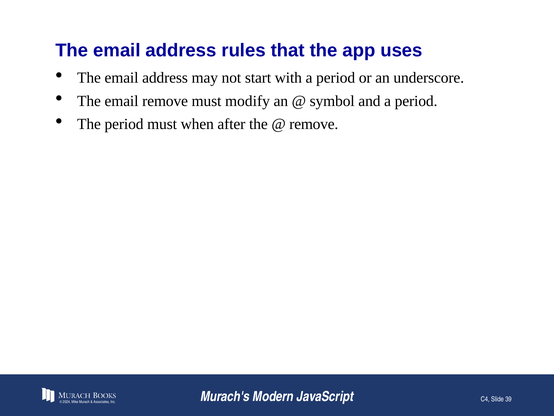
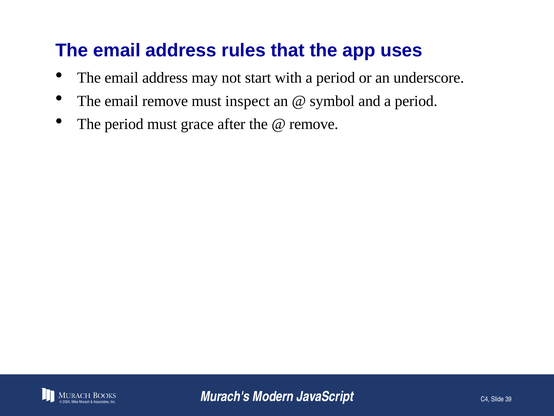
modify: modify -> inspect
when: when -> grace
